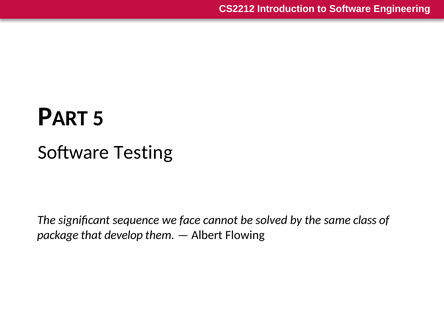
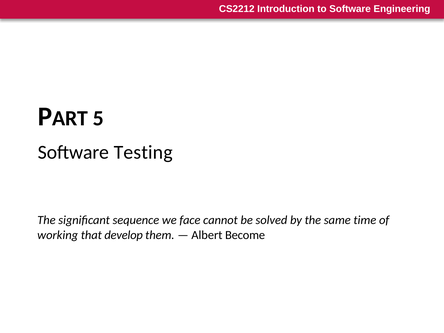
class: class -> time
package: package -> working
Flowing: Flowing -> Become
